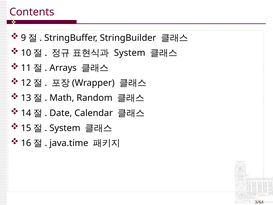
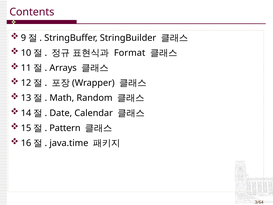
System at (130, 53): System -> Format
System at (65, 128): System -> Pattern
